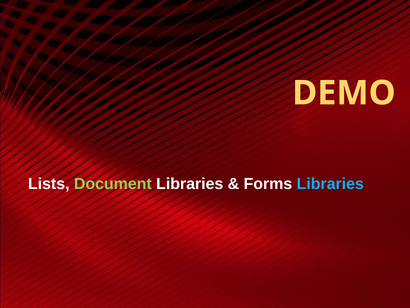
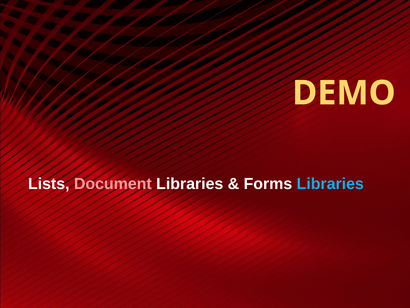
Document colour: light green -> pink
